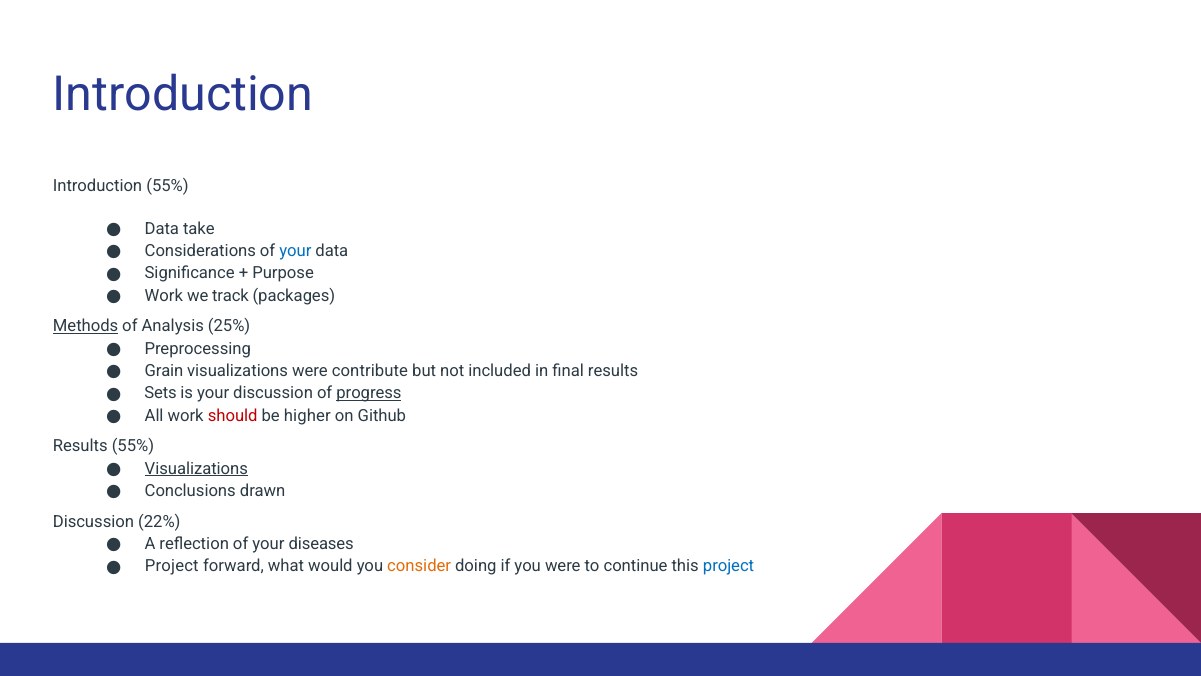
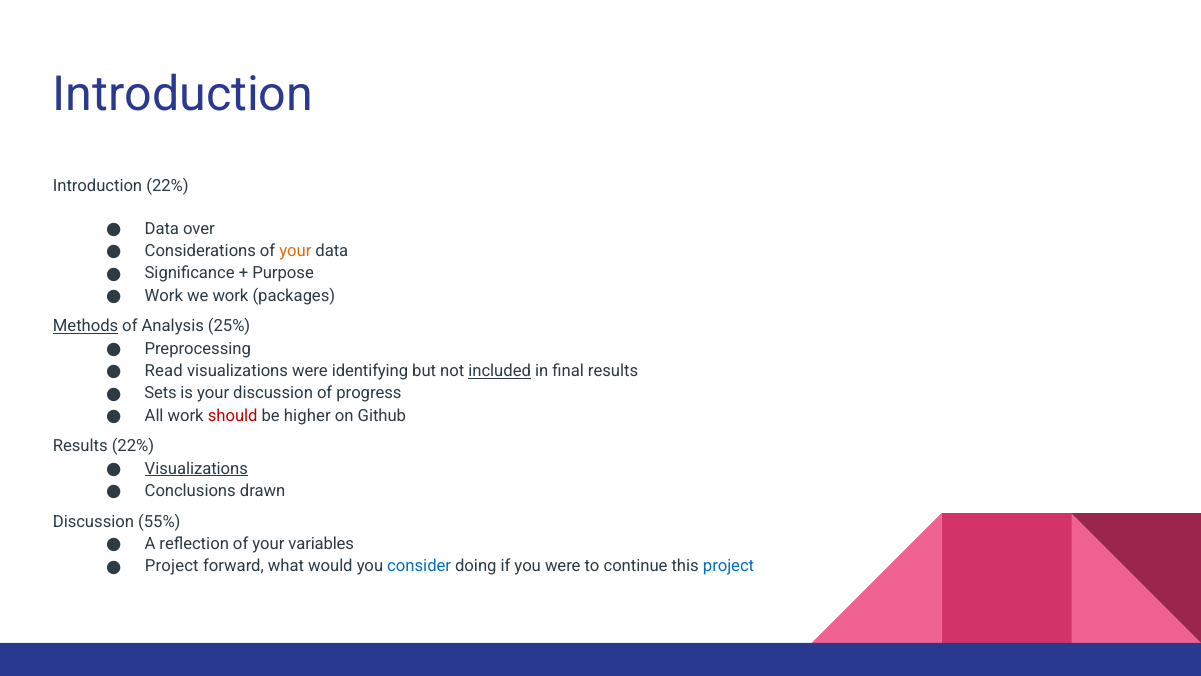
Introduction 55%: 55% -> 22%
take: take -> over
your at (295, 251) colour: blue -> orange
we track: track -> work
Grain: Grain -> Read
contribute: contribute -> identifying
included underline: none -> present
progress underline: present -> none
Results 55%: 55% -> 22%
22%: 22% -> 55%
diseases: diseases -> variables
consider colour: orange -> blue
